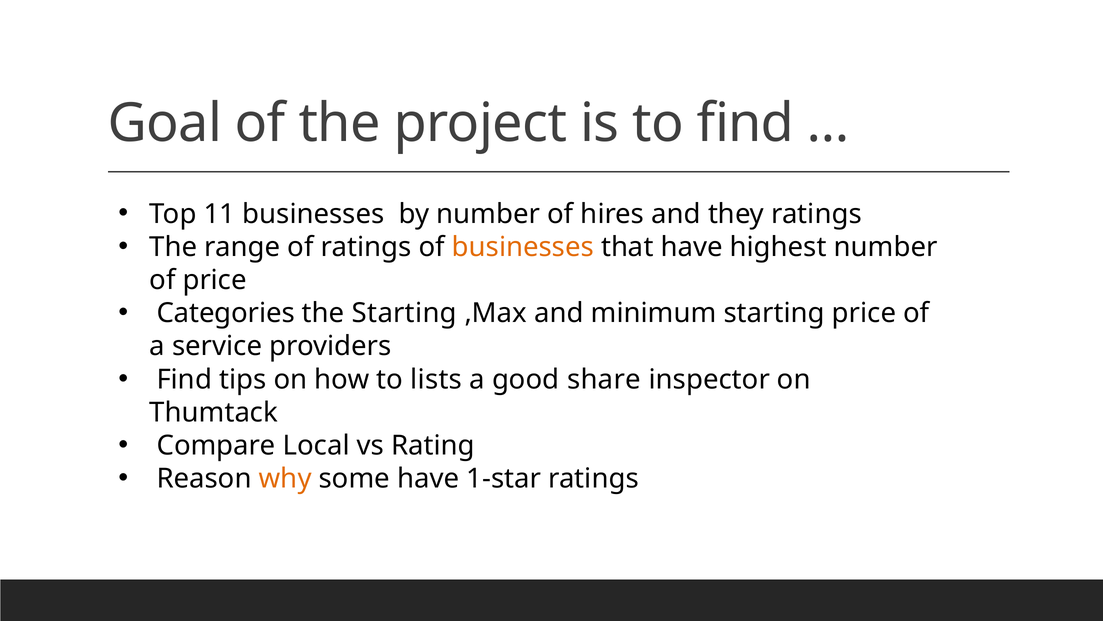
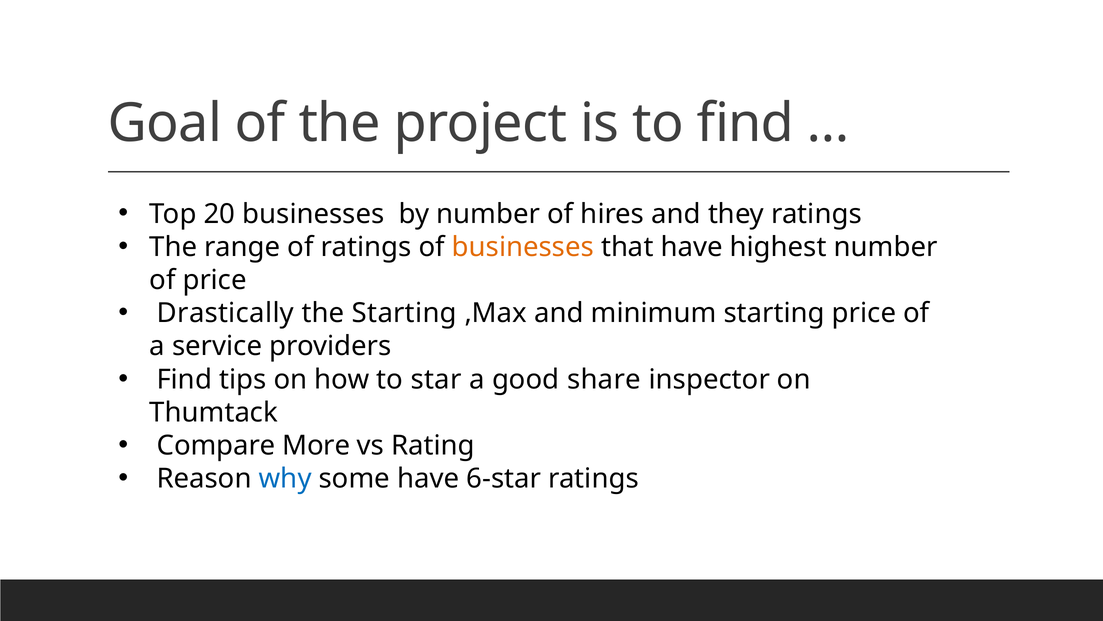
11: 11 -> 20
Categories: Categories -> Drastically
lists: lists -> star
Local: Local -> More
why colour: orange -> blue
1-star: 1-star -> 6-star
